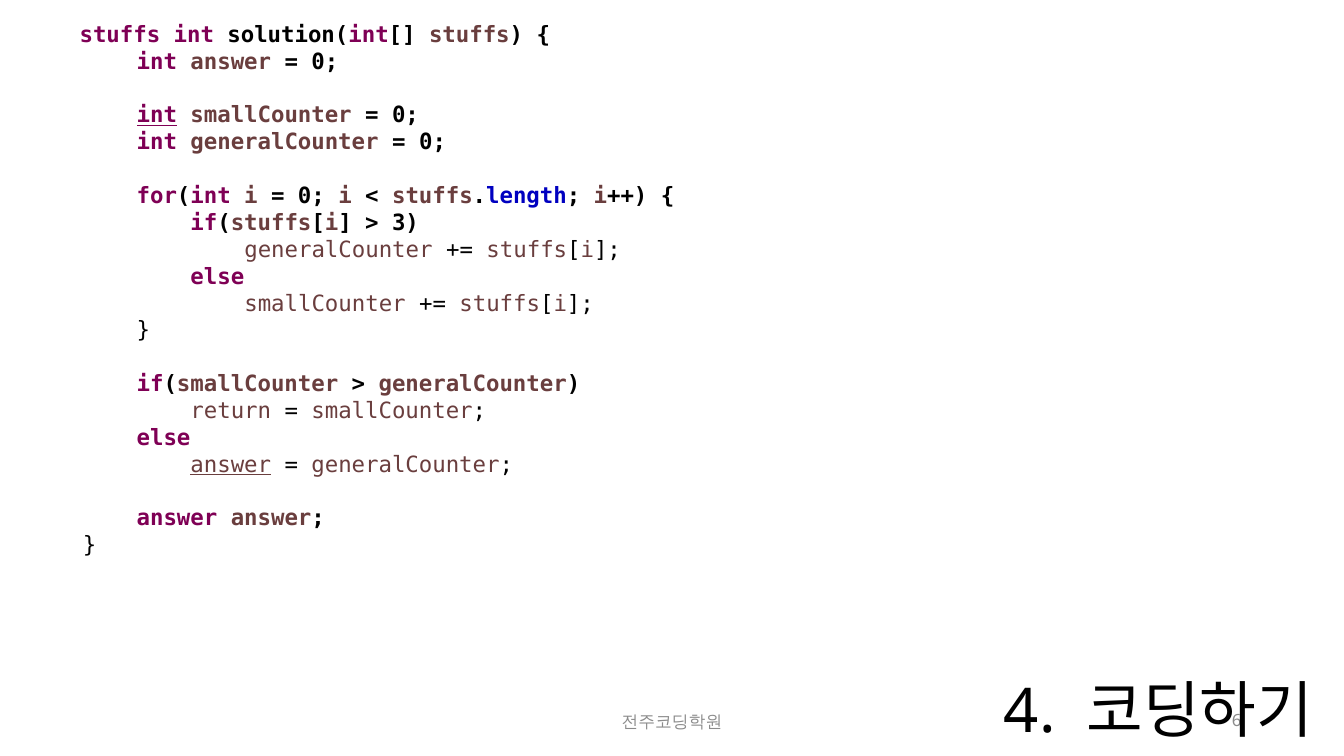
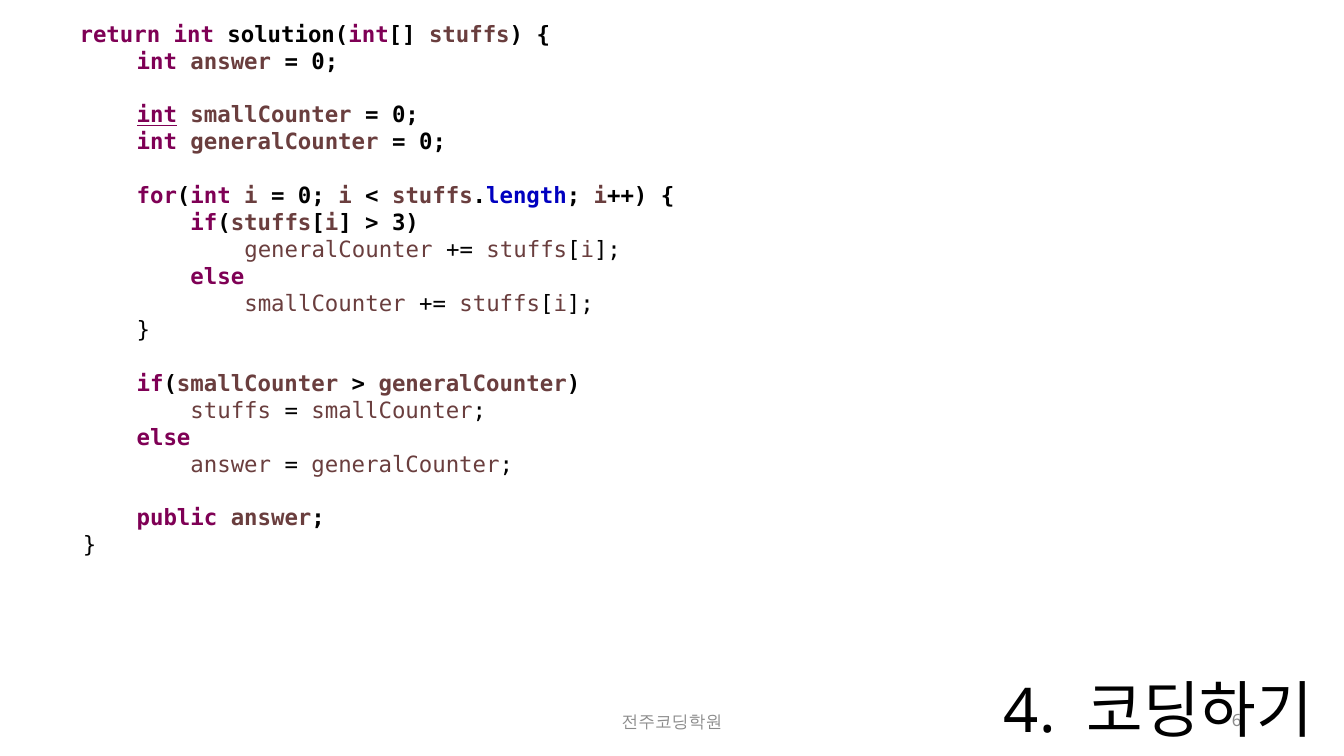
stuffs at (120, 35): stuffs -> return
return at (231, 411): return -> stuffs
answer at (231, 465) underline: present -> none
answer at (177, 519): answer -> public
